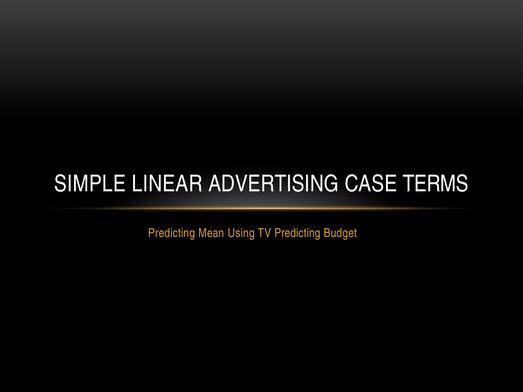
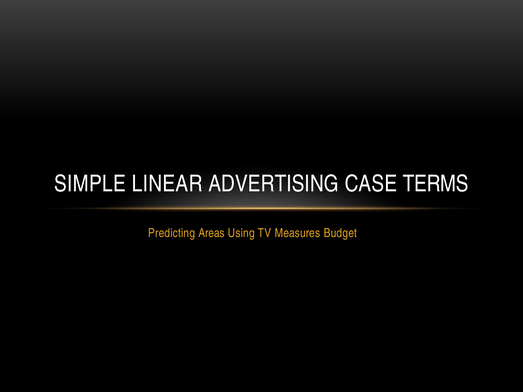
Mean: Mean -> Areas
TV Predicting: Predicting -> Measures
